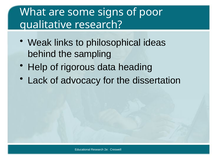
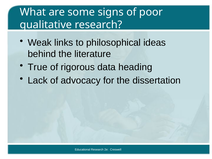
sampling: sampling -> literature
Help: Help -> True
